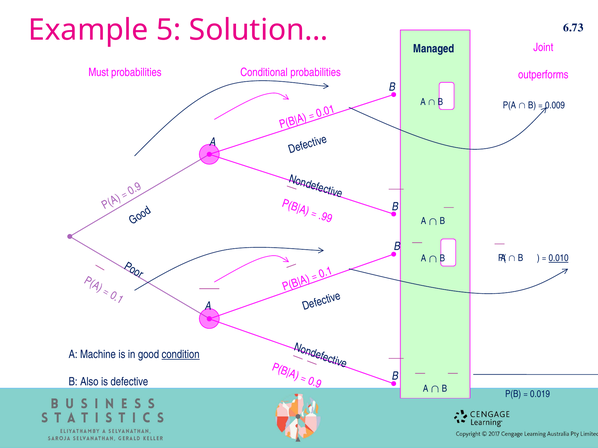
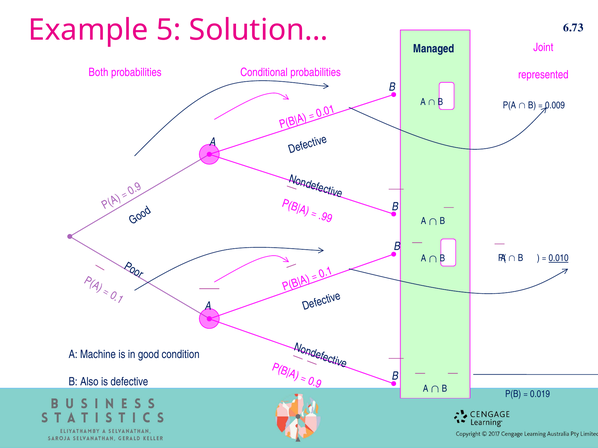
Must: Must -> Both
outperforms: outperforms -> represented
condition underline: present -> none
